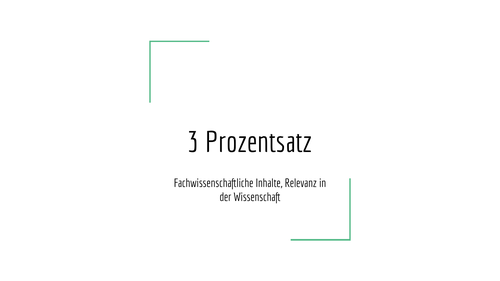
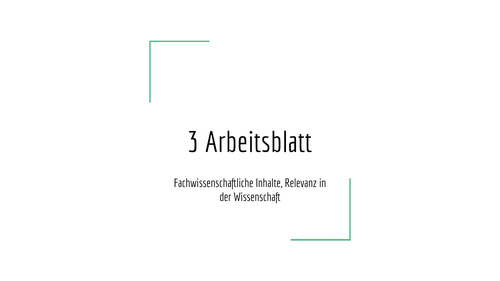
Prozentsatz: Prozentsatz -> Arbeitsblatt
